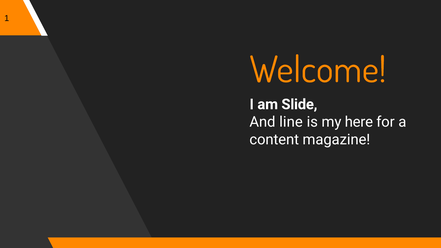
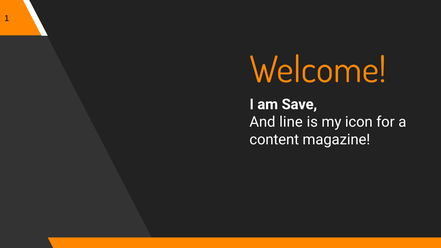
Slide: Slide -> Save
here: here -> icon
